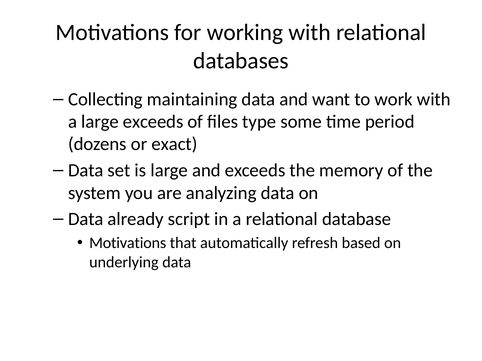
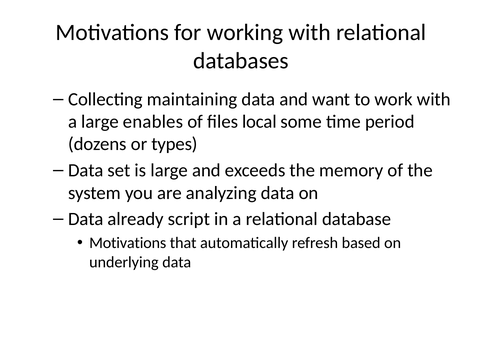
large exceeds: exceeds -> enables
type: type -> local
exact: exact -> types
